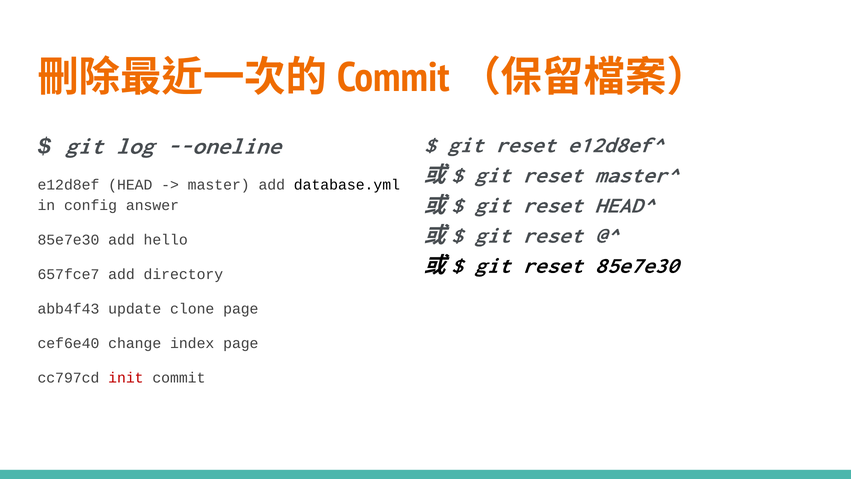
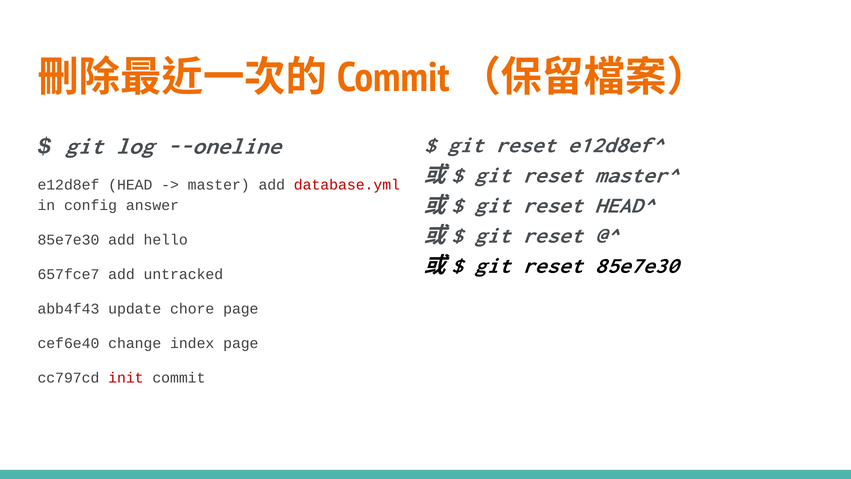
database.yml colour: black -> red
directory: directory -> untracked
clone: clone -> chore
